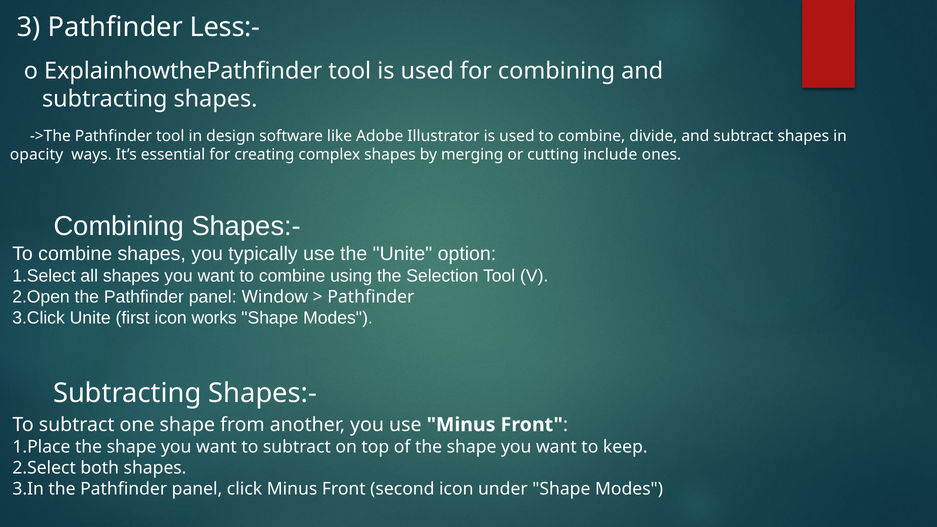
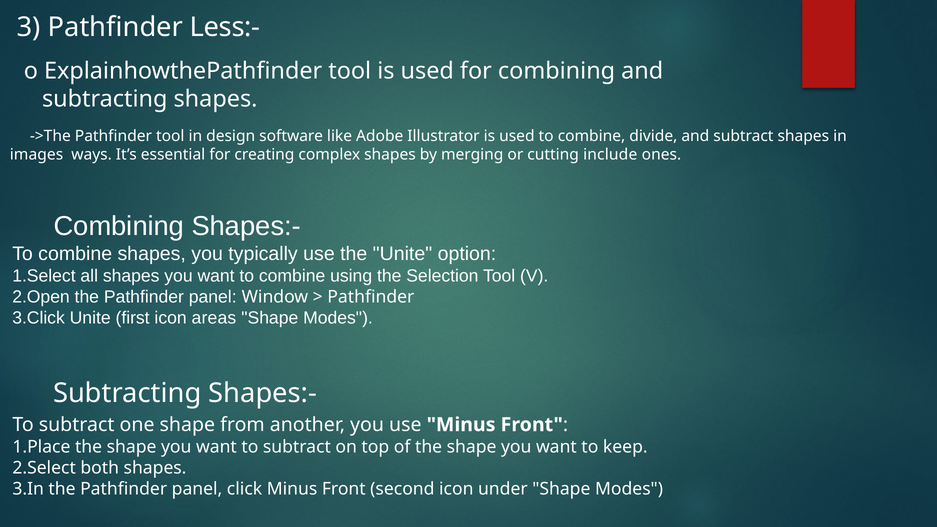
opacity: opacity -> images
works: works -> areas
